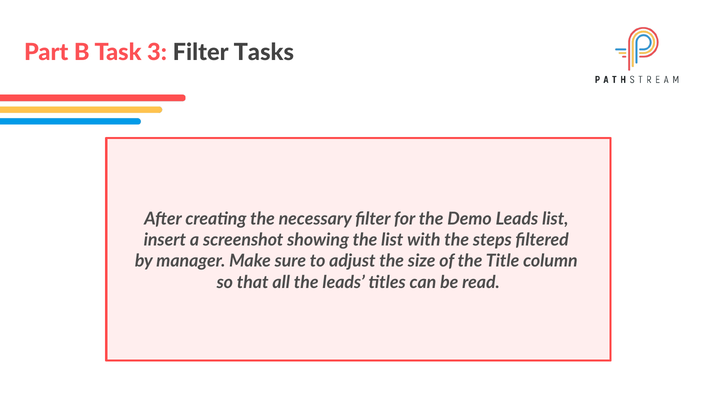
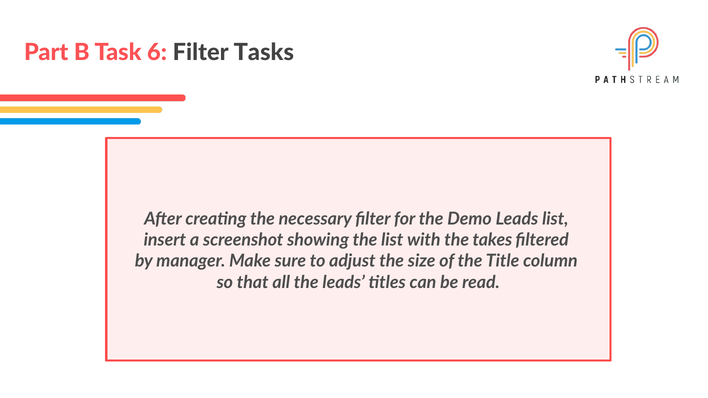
3: 3 -> 6
steps: steps -> takes
